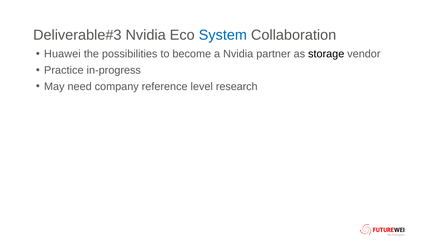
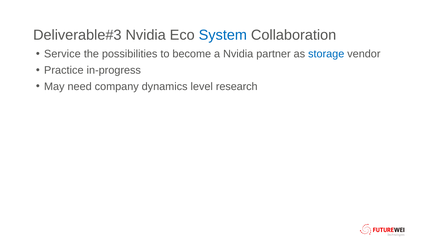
Huawei: Huawei -> Service
storage colour: black -> blue
reference: reference -> dynamics
